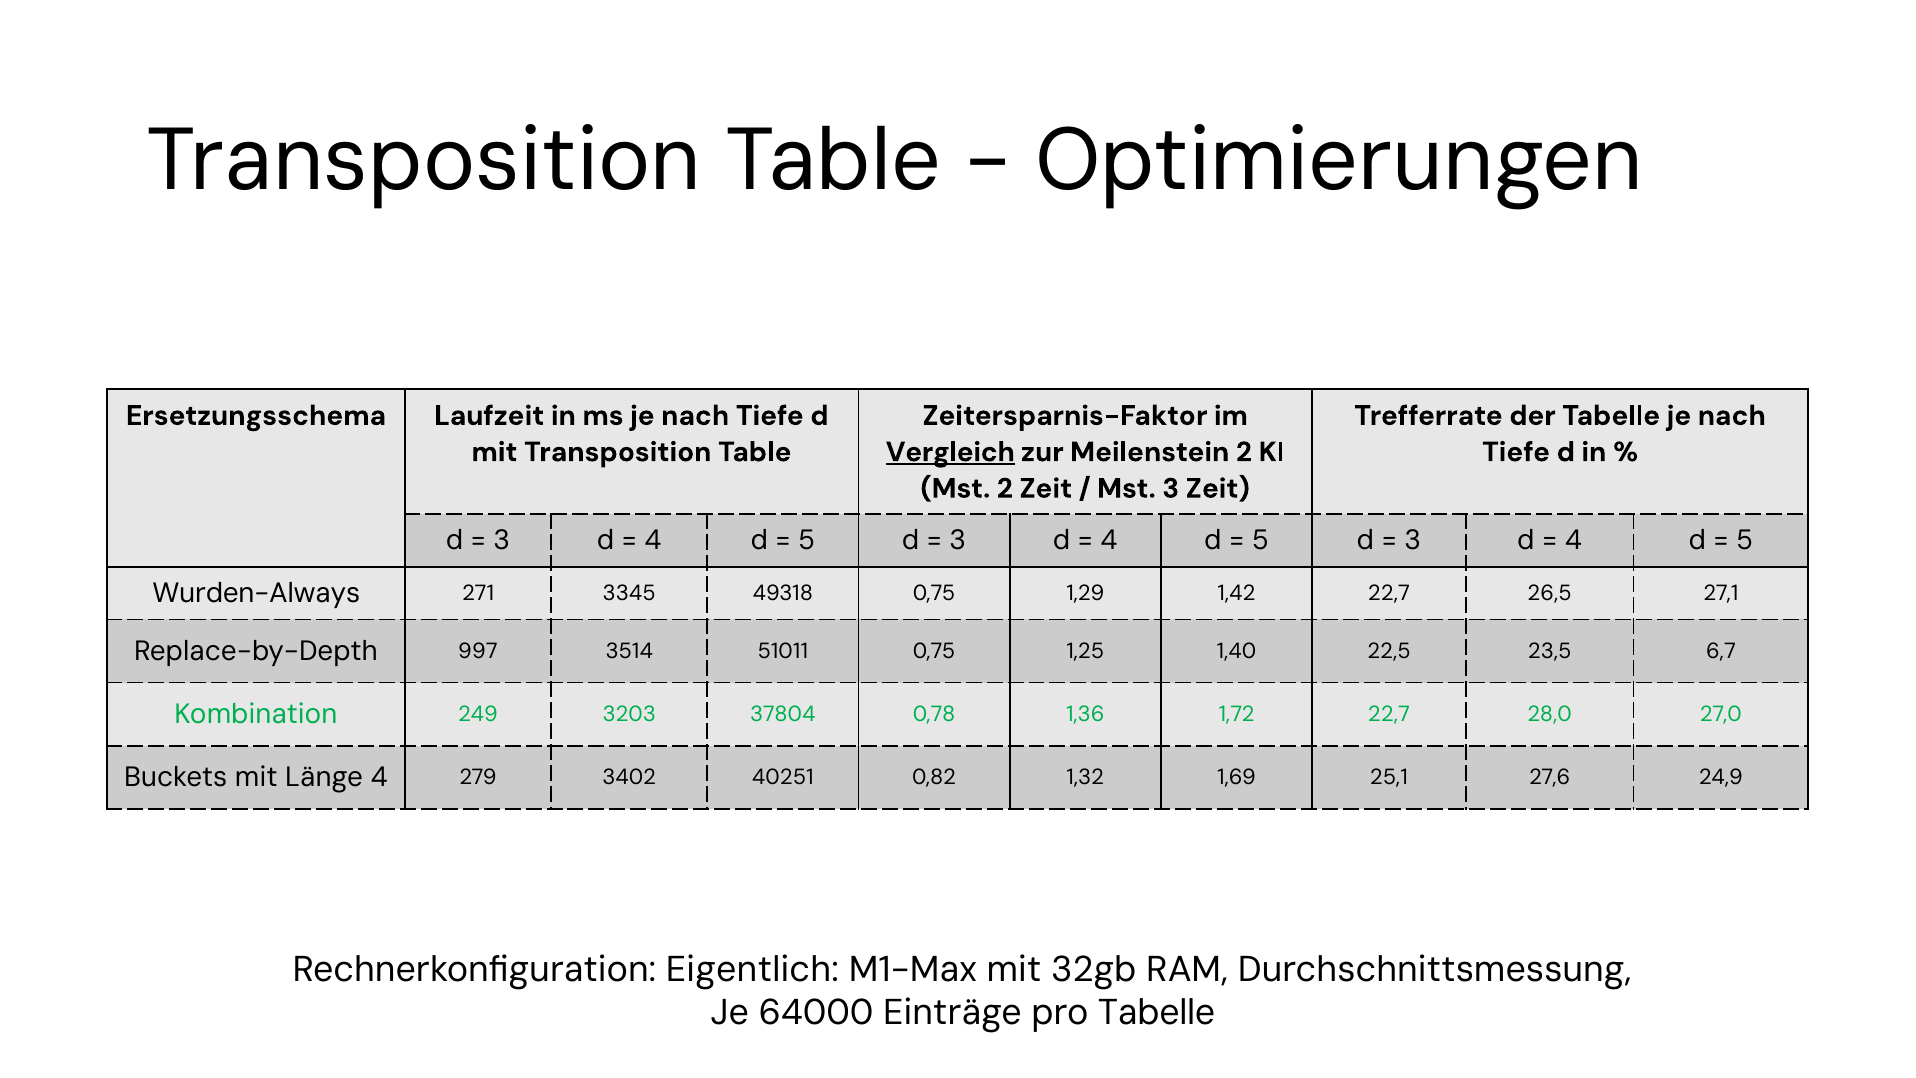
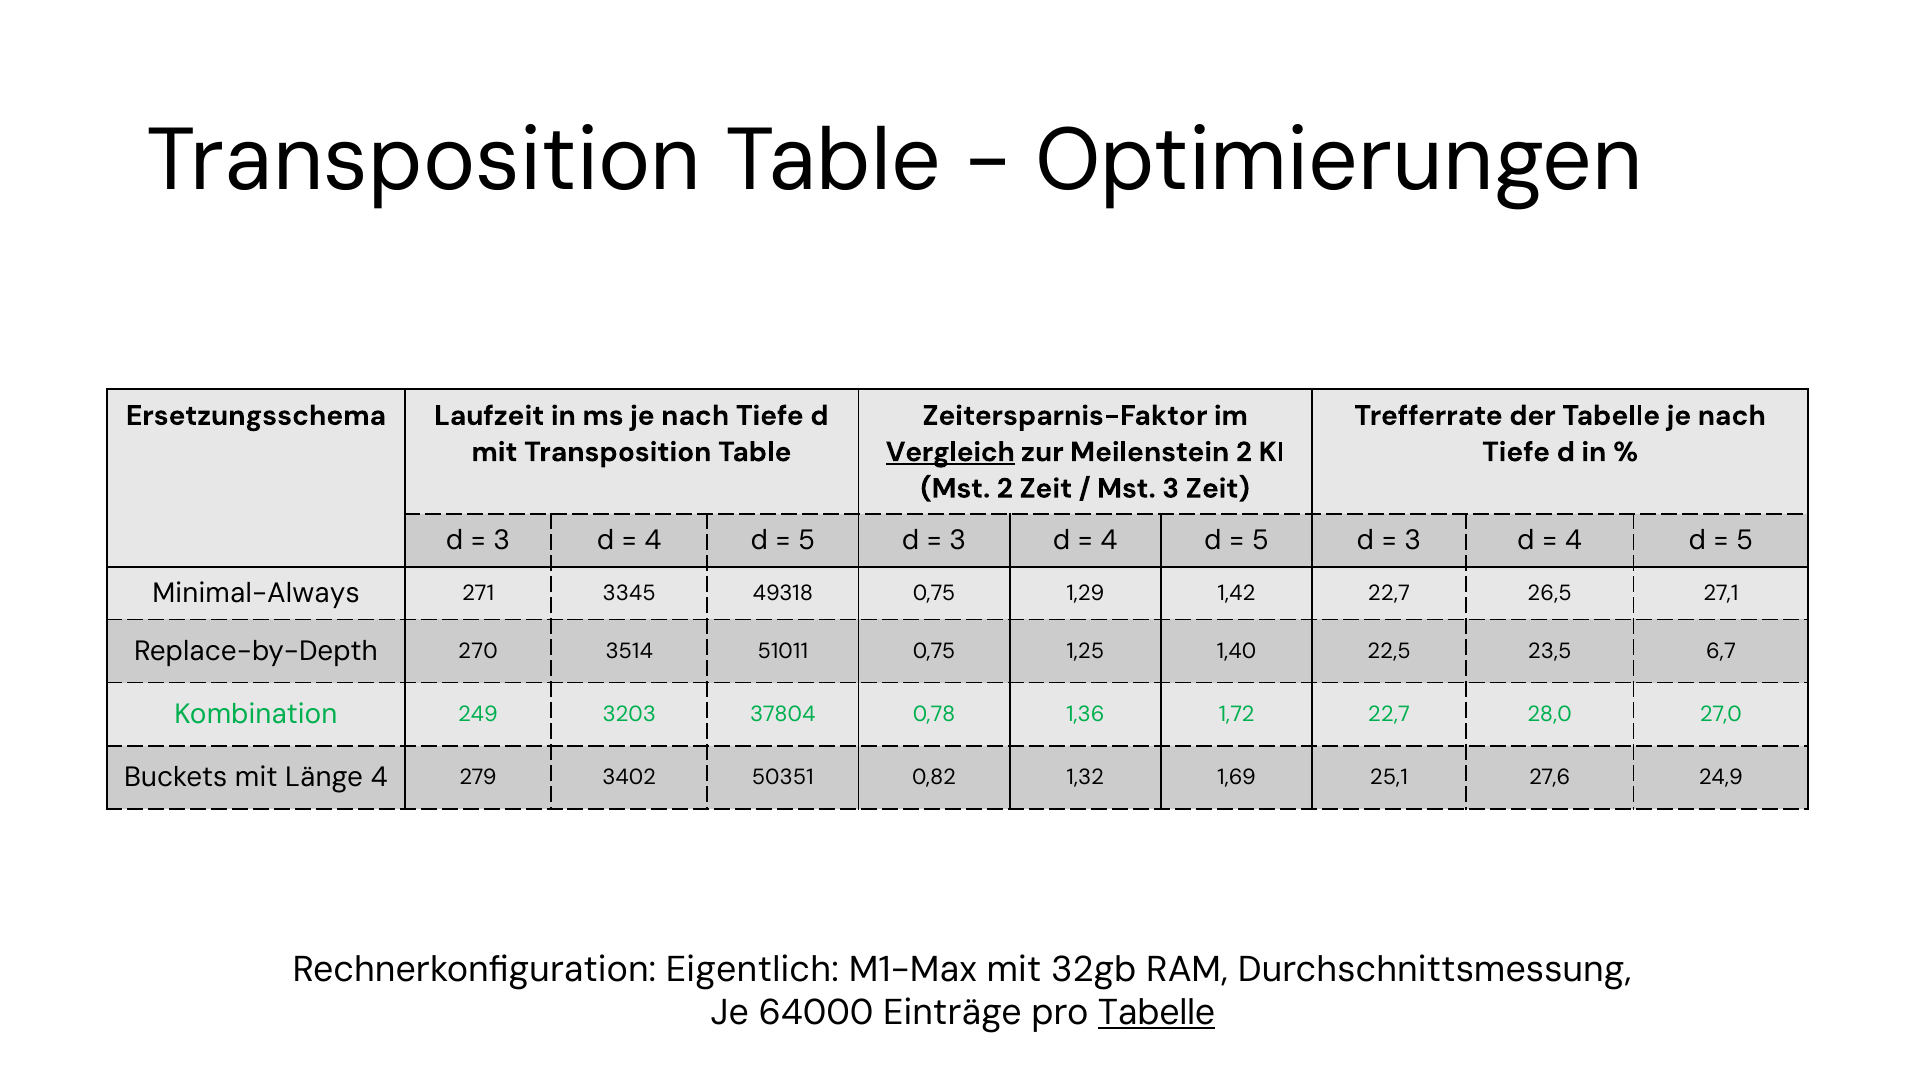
Wurden-Always: Wurden-Always -> Minimal-Always
997: 997 -> 270
40251: 40251 -> 50351
Tabelle at (1157, 1012) underline: none -> present
